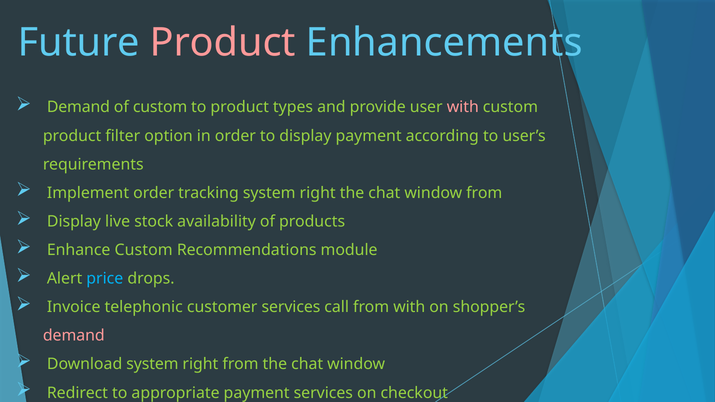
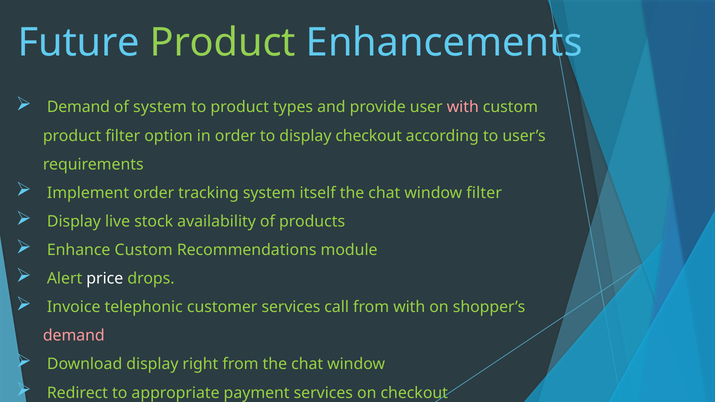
Product at (223, 43) colour: pink -> light green
of custom: custom -> system
display payment: payment -> checkout
tracking system right: right -> itself
window from: from -> filter
price colour: light blue -> white
Download system: system -> display
